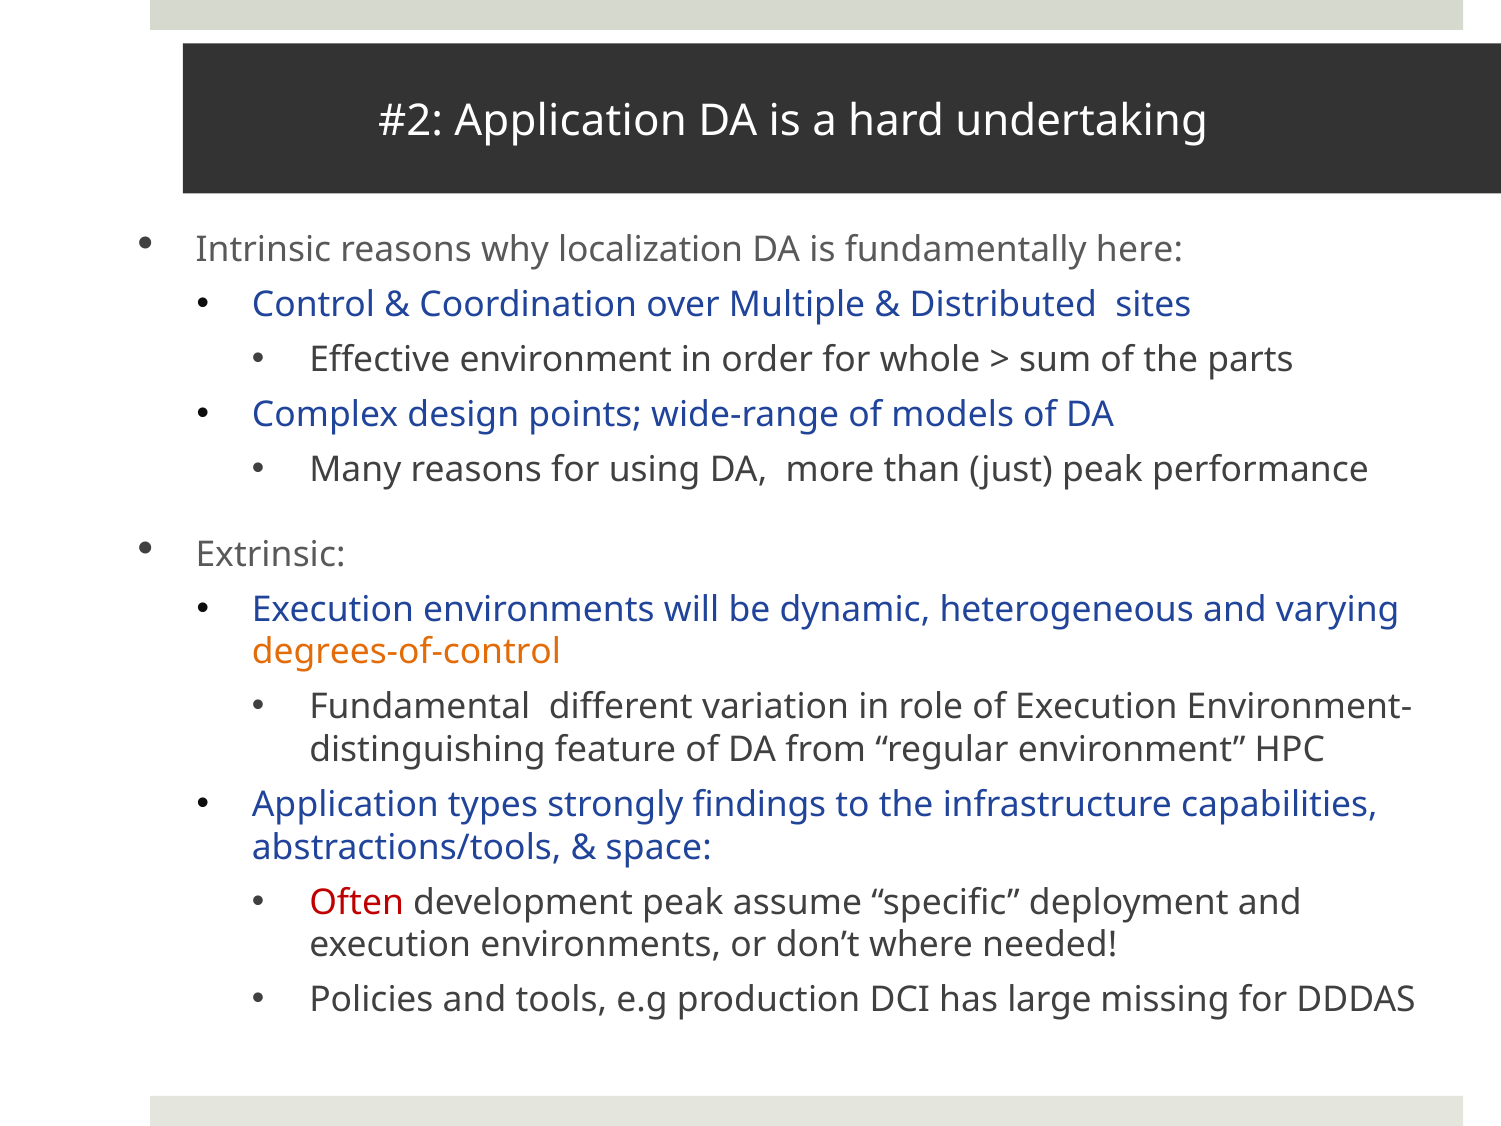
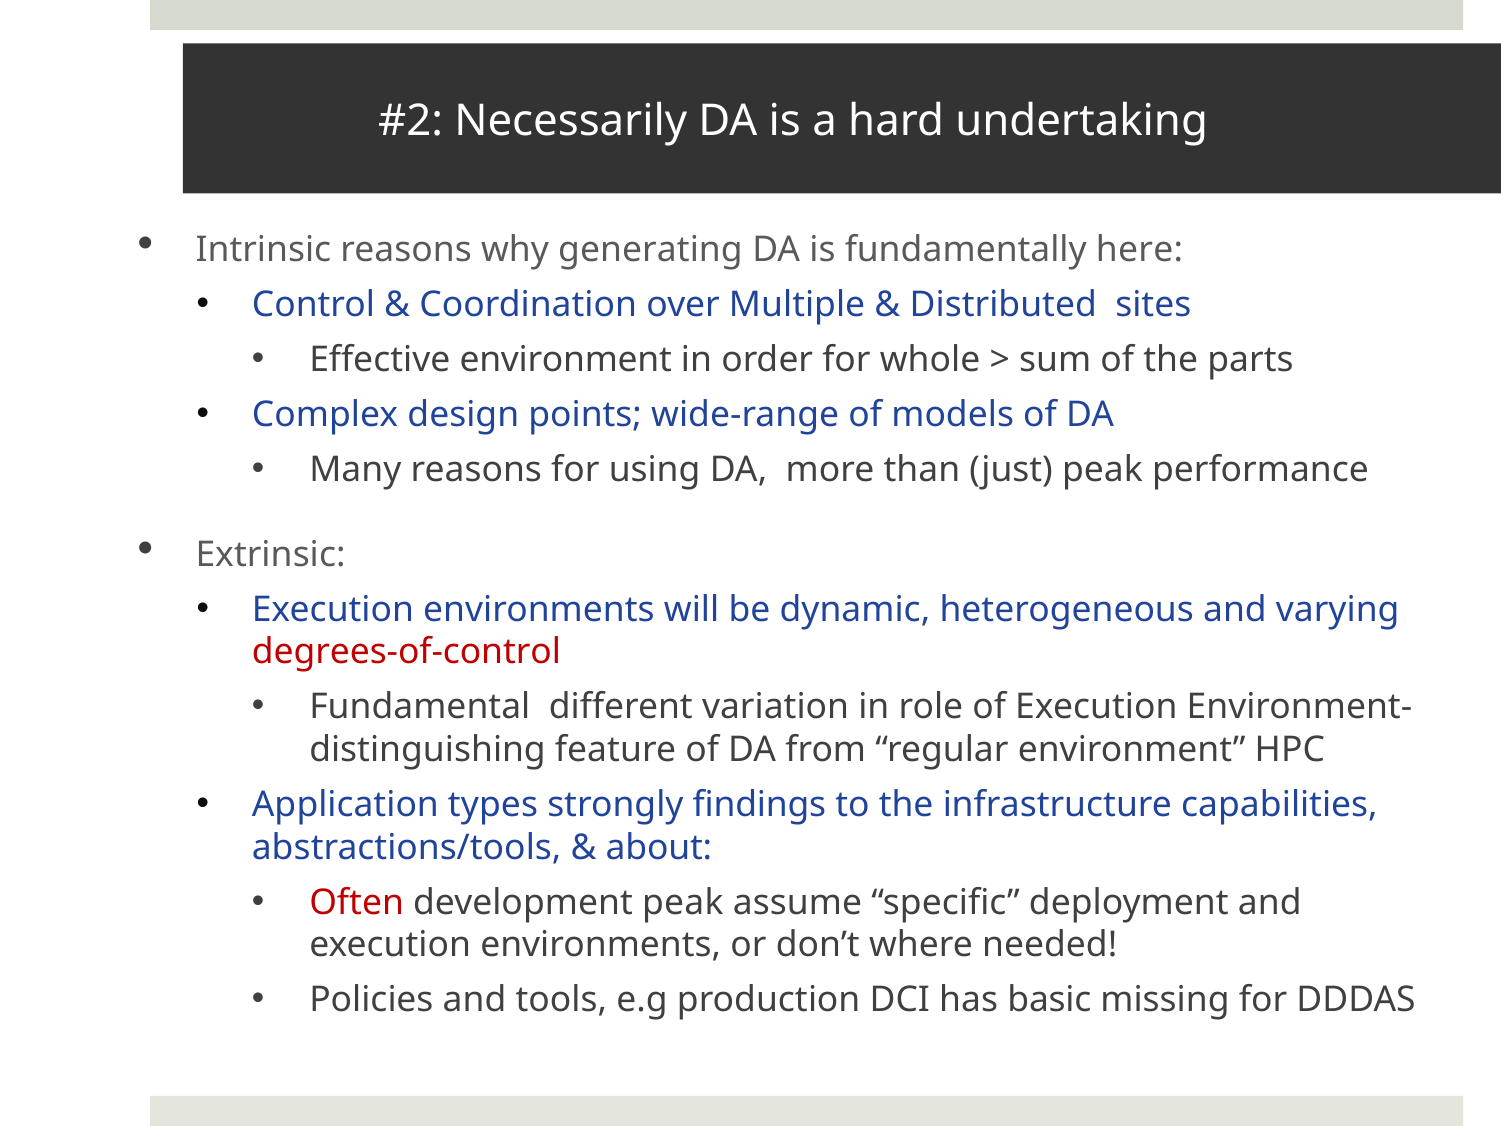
Application at (571, 121): Application -> Necessarily
localization: localization -> generating
degrees-of-control colour: orange -> red
space: space -> about
large: large -> basic
